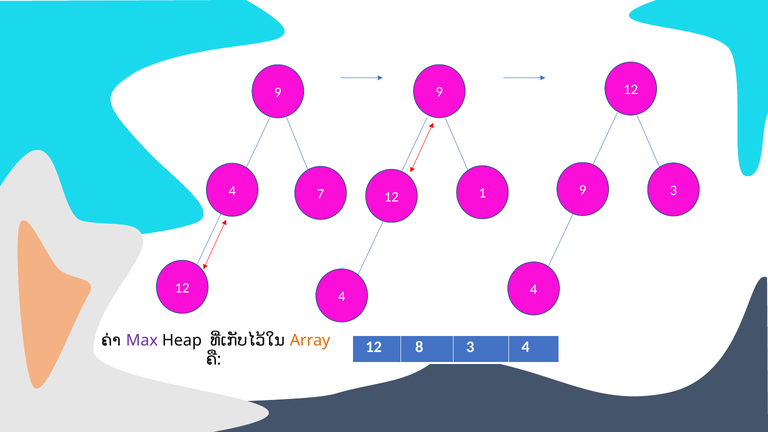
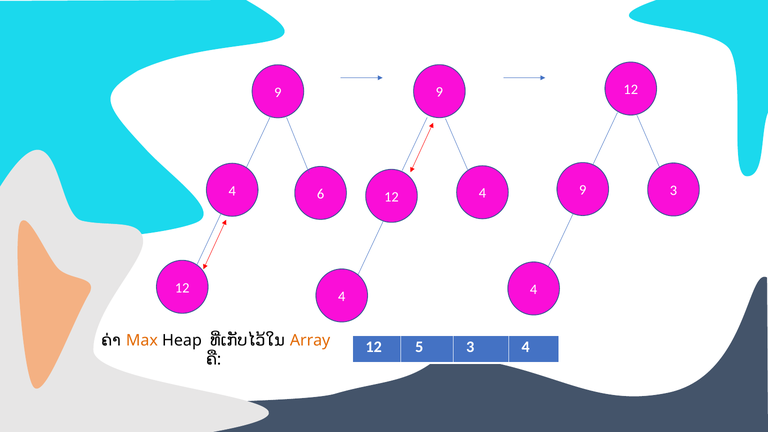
7: 7 -> 6
12 1: 1 -> 4
Max colour: purple -> orange
8: 8 -> 5
